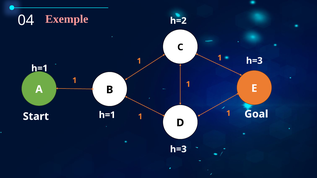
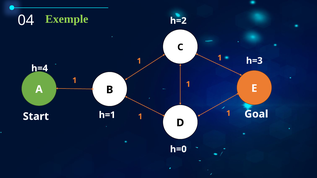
Exemple colour: pink -> light green
h=1 at (40, 68): h=1 -> h=4
h=3 at (178, 149): h=3 -> h=0
